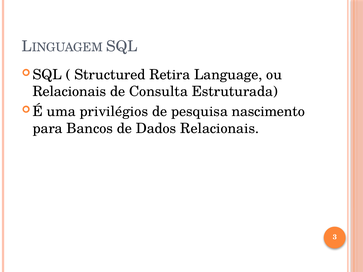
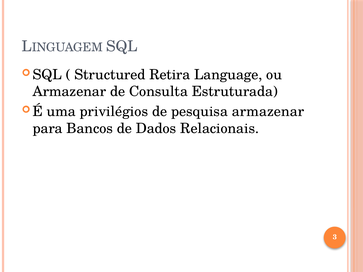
Relacionais at (69, 92): Relacionais -> Armazenar
pesquisa nascimento: nascimento -> armazenar
